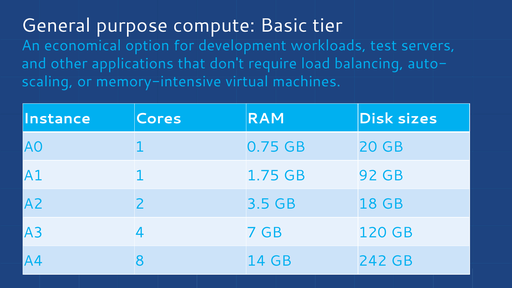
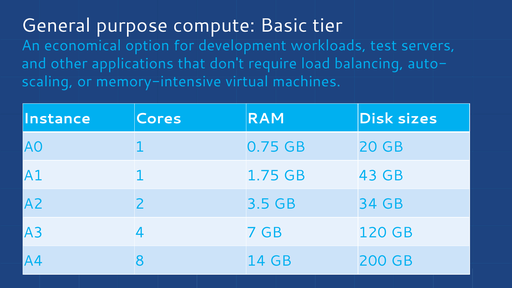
92: 92 -> 43
18: 18 -> 34
242: 242 -> 200
